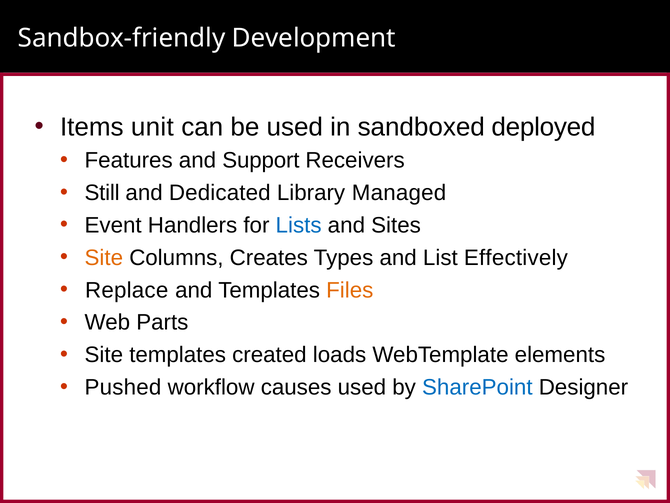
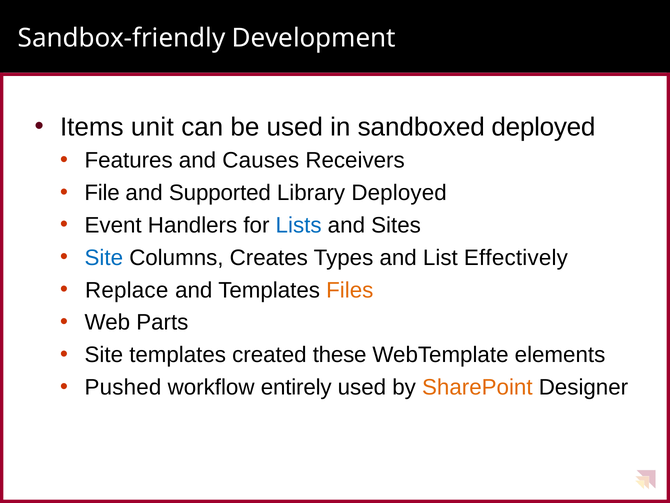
Support: Support -> Causes
Still: Still -> File
Dedicated: Dedicated -> Supported
Library Managed: Managed -> Deployed
Site at (104, 257) colour: orange -> blue
loads: loads -> these
causes: causes -> entirely
SharePoint colour: blue -> orange
